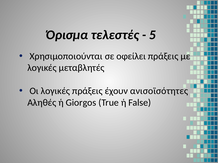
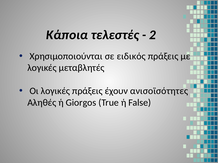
Όρισμα: Όρισμα -> Κάποια
5: 5 -> 2
οφείλει: οφείλει -> ειδικός
